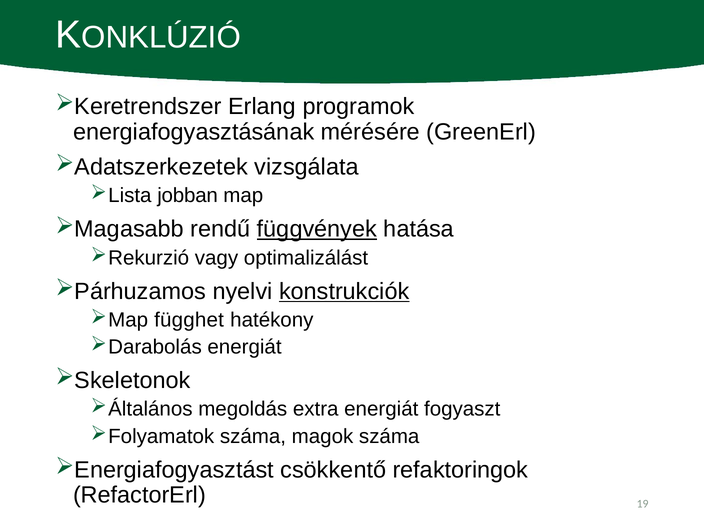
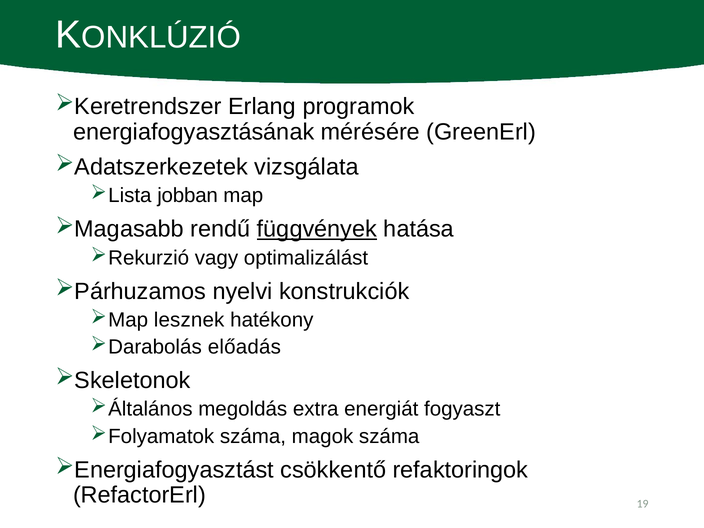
konstrukciók underline: present -> none
függhet: függhet -> lesznek
energiát at (245, 347): energiát -> előadás
